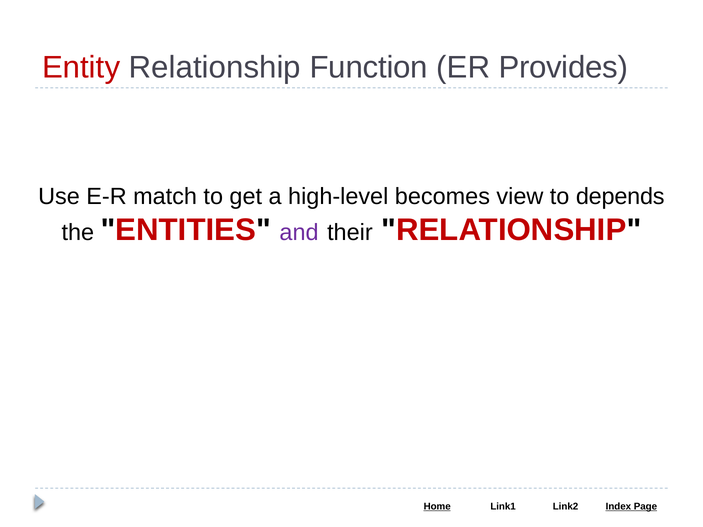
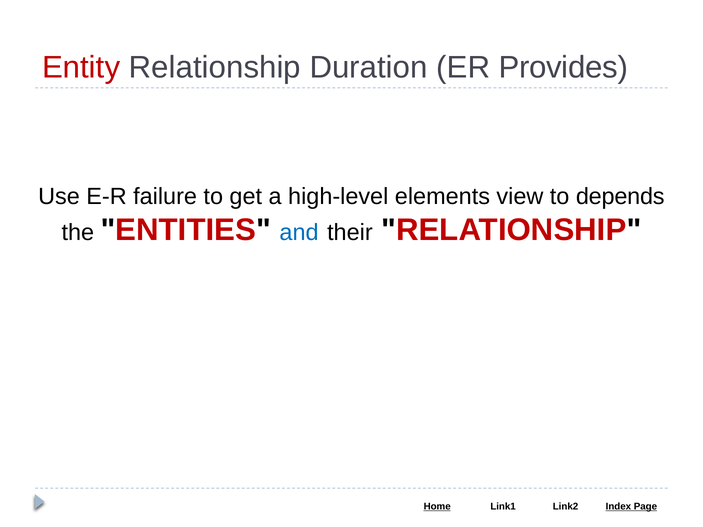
Function: Function -> Duration
match: match -> failure
becomes: becomes -> elements
and colour: purple -> blue
